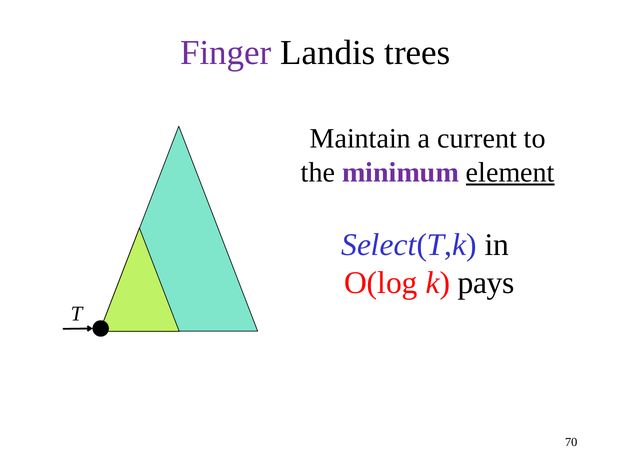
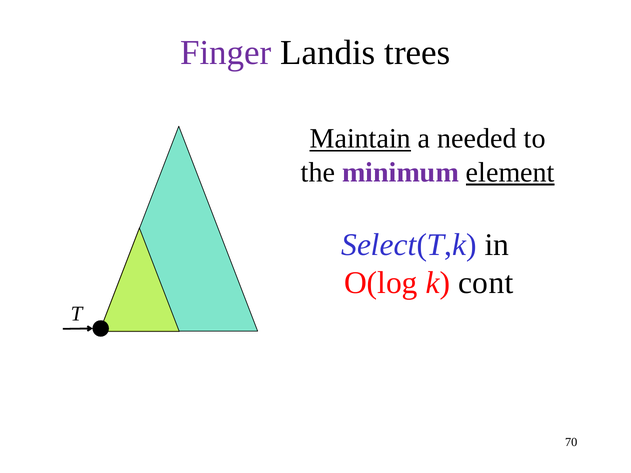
Maintain underline: none -> present
current: current -> needed
pays: pays -> cont
